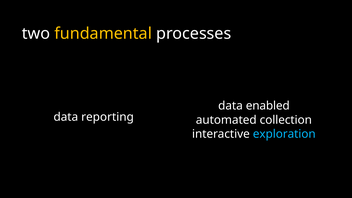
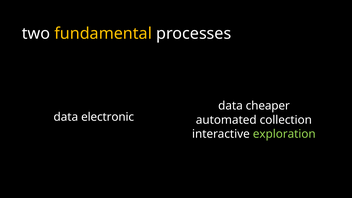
enabled: enabled -> cheaper
reporting: reporting -> electronic
exploration colour: light blue -> light green
